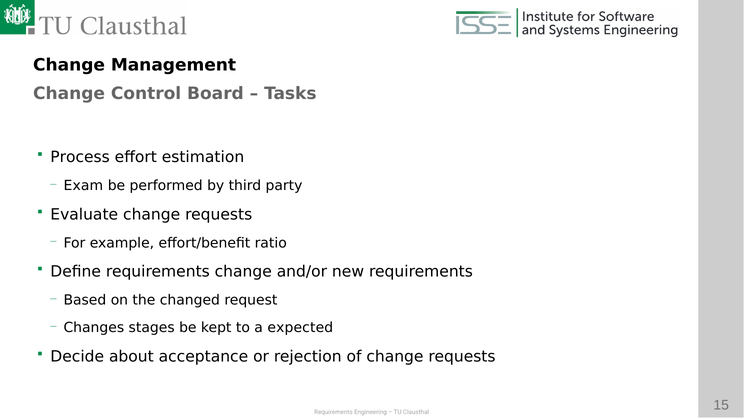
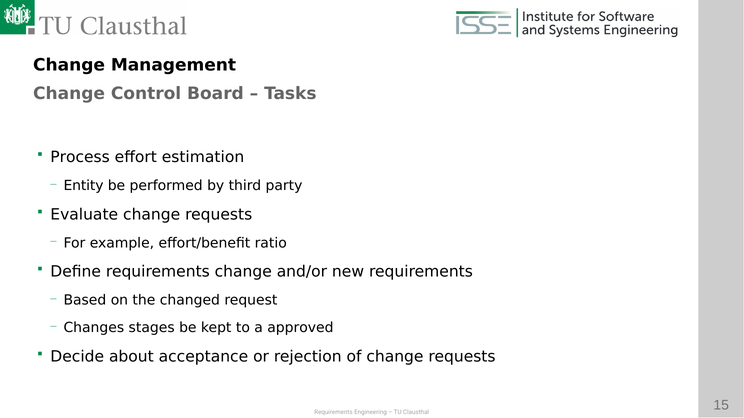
Exam: Exam -> Entity
expected: expected -> approved
